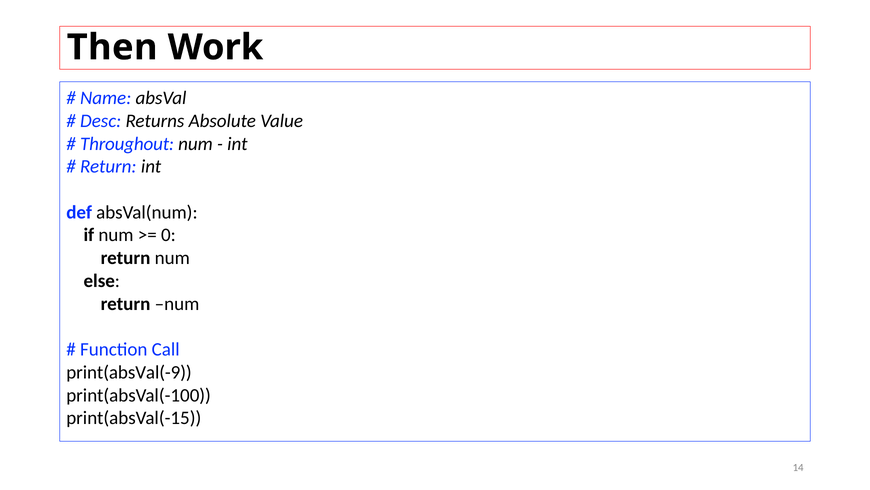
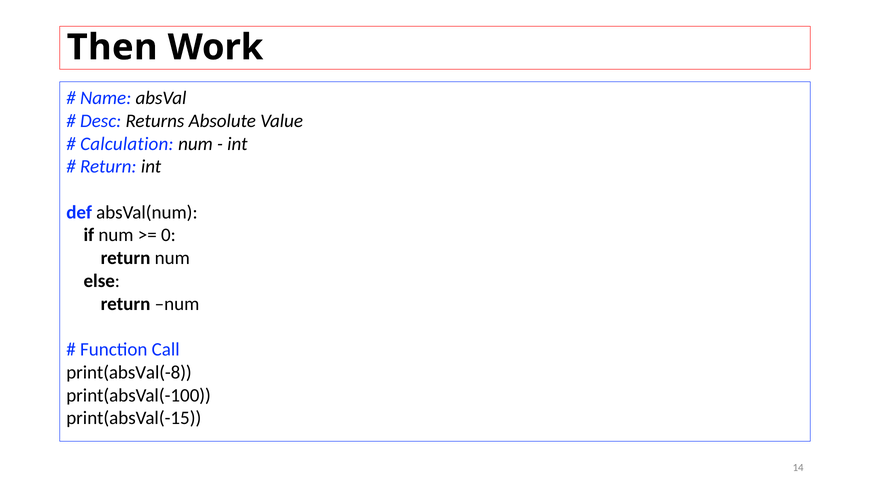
Throughout: Throughout -> Calculation
print(absVal(-9: print(absVal(-9 -> print(absVal(-8
